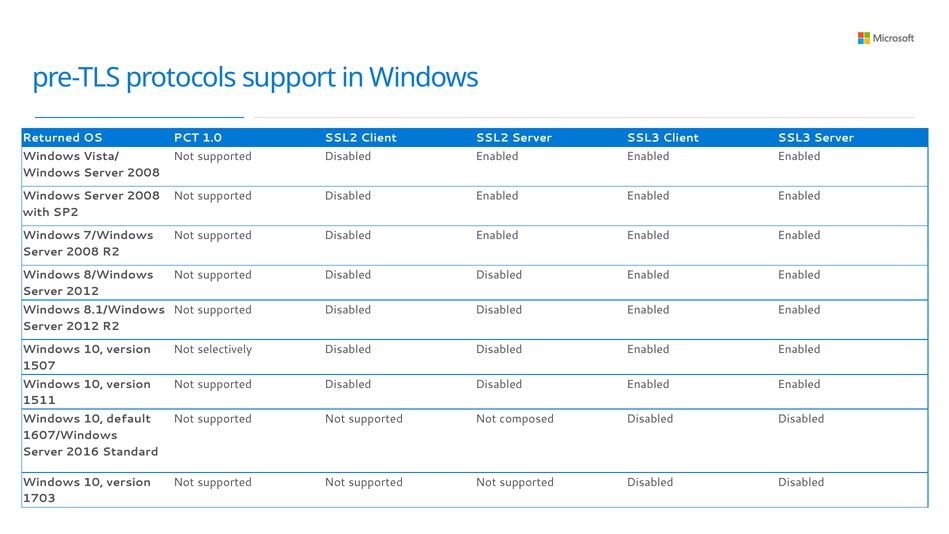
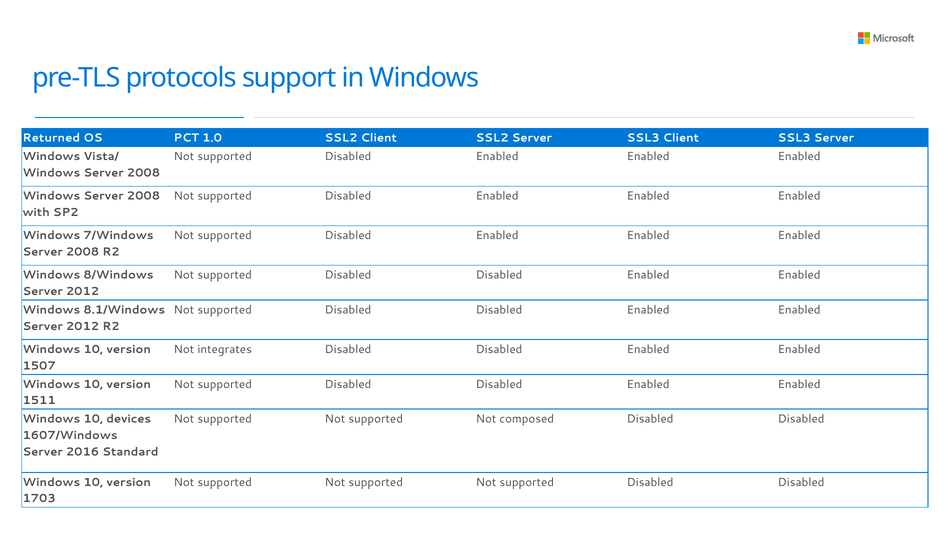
selectively: selectively -> integrates
default: default -> devices
